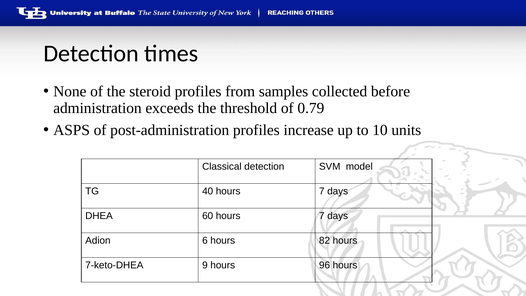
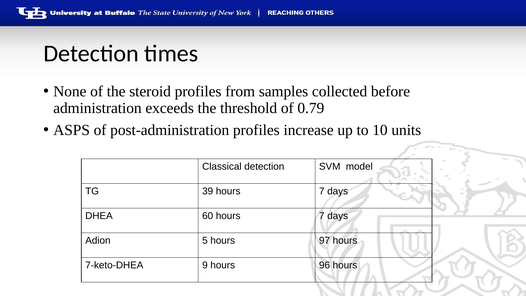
40: 40 -> 39
6: 6 -> 5
82: 82 -> 97
